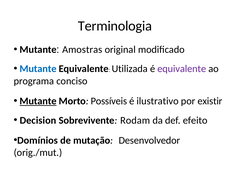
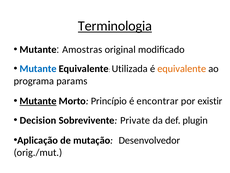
Terminologia underline: none -> present
equivalente at (182, 69) colour: purple -> orange
conciso: conciso -> params
Possíveis: Possíveis -> Princípio
ilustrativo: ilustrativo -> encontrar
Rodam: Rodam -> Private
efeito: efeito -> plugin
Domínios: Domínios -> Aplicação
